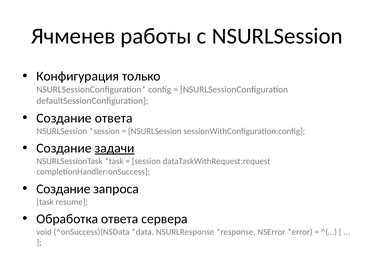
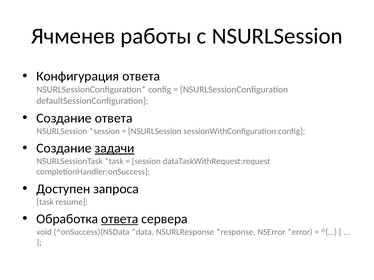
Конфигурация только: только -> ответа
Создание at (63, 189): Создание -> Доступен
ответа at (120, 219) underline: none -> present
